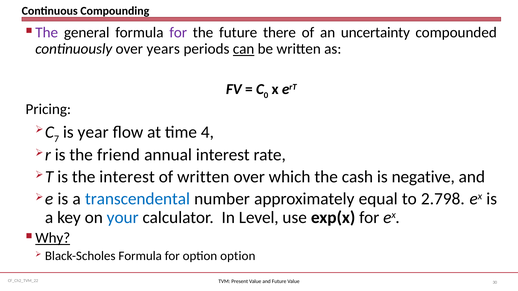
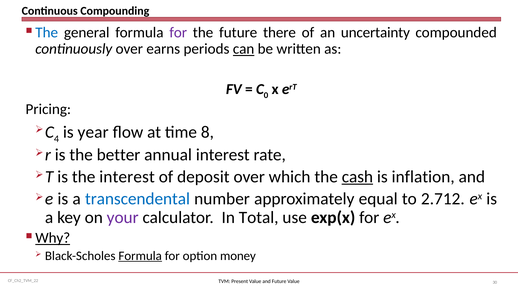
The at (47, 33) colour: purple -> blue
years: years -> earns
7: 7 -> 4
4: 4 -> 8
friend: friend -> better
of written: written -> deposit
cash underline: none -> present
negative: negative -> inflation
2.798: 2.798 -> 2.712
your colour: blue -> purple
Level: Level -> Total
Formula at (140, 256) underline: none -> present
option option: option -> money
